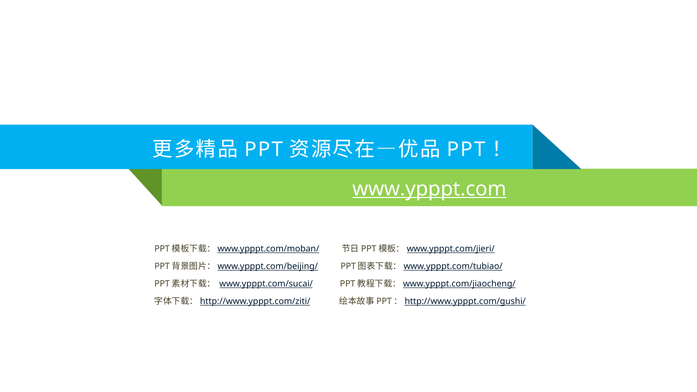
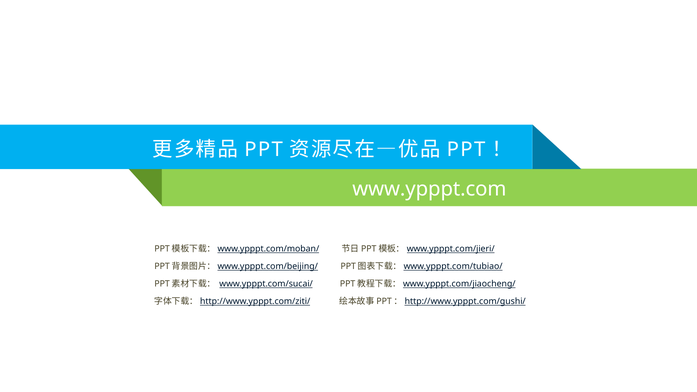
www.ypppt.com underline: present -> none
